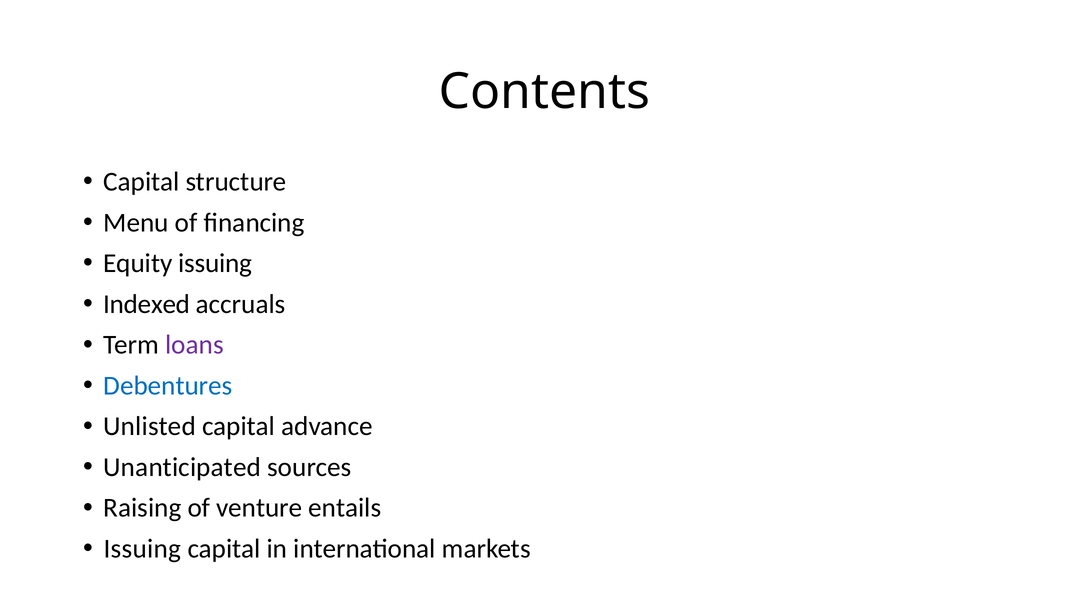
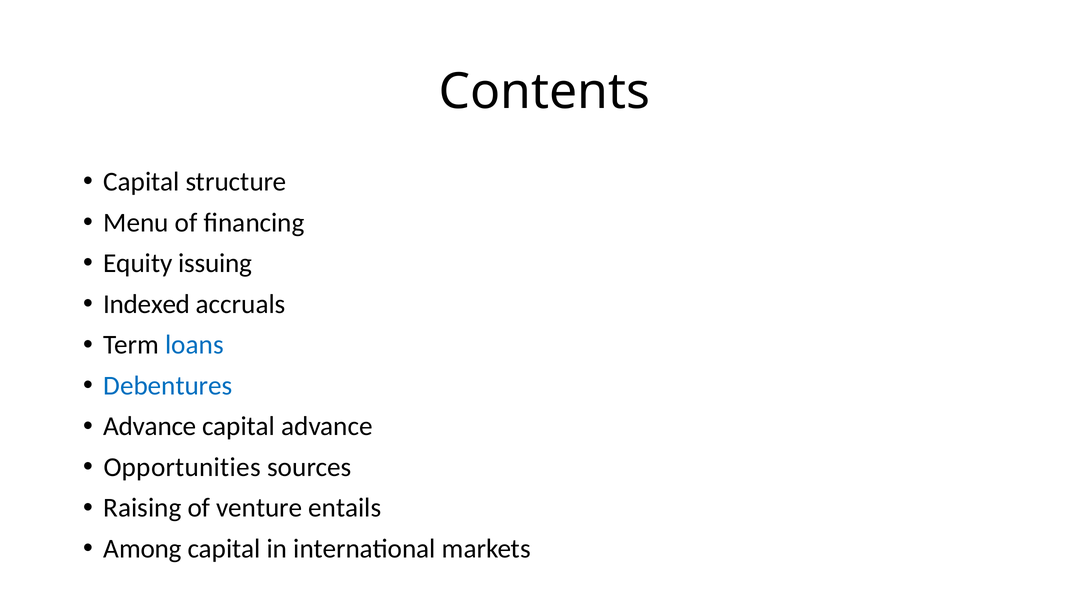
loans colour: purple -> blue
Unlisted at (150, 426): Unlisted -> Advance
Unanticipated: Unanticipated -> Opportunities
Issuing at (142, 548): Issuing -> Among
